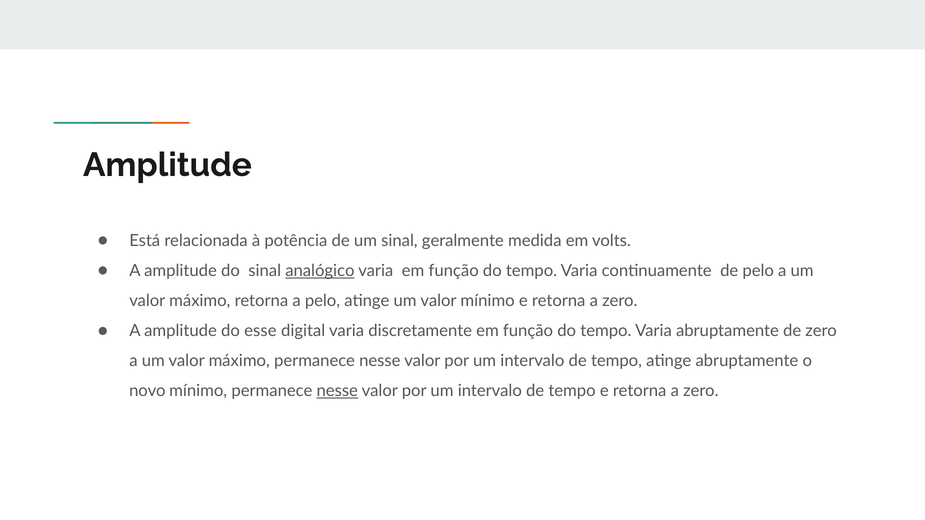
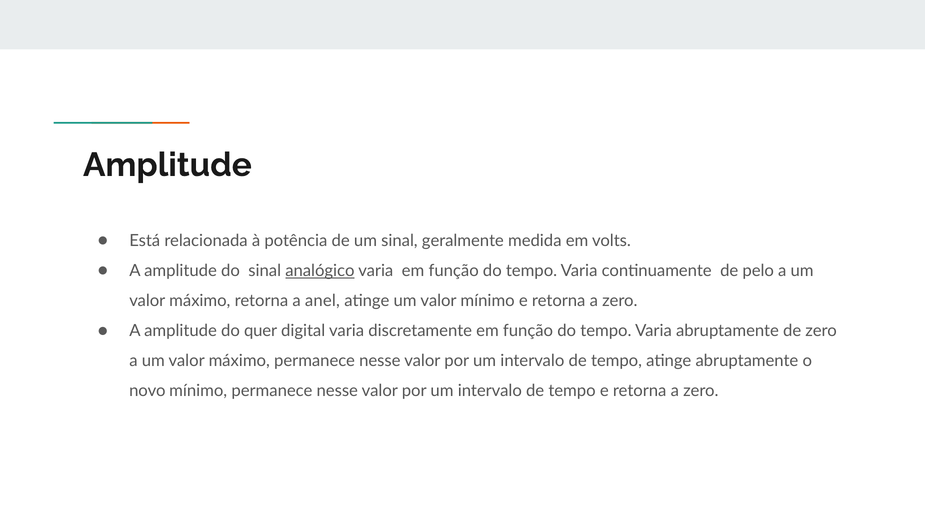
a pelo: pelo -> anel
esse: esse -> quer
nesse at (337, 391) underline: present -> none
